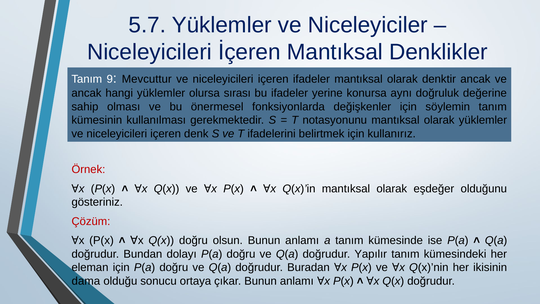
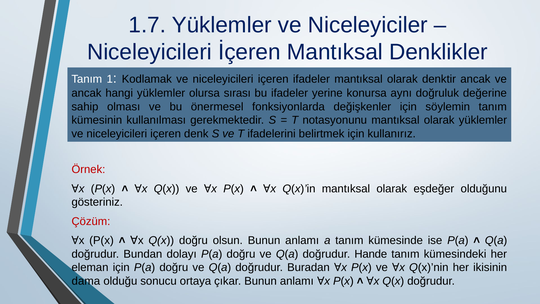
5.7: 5.7 -> 1.7
9: 9 -> 1
Mevcuttur: Mevcuttur -> Kodlamak
Yapılır: Yapılır -> Hande
